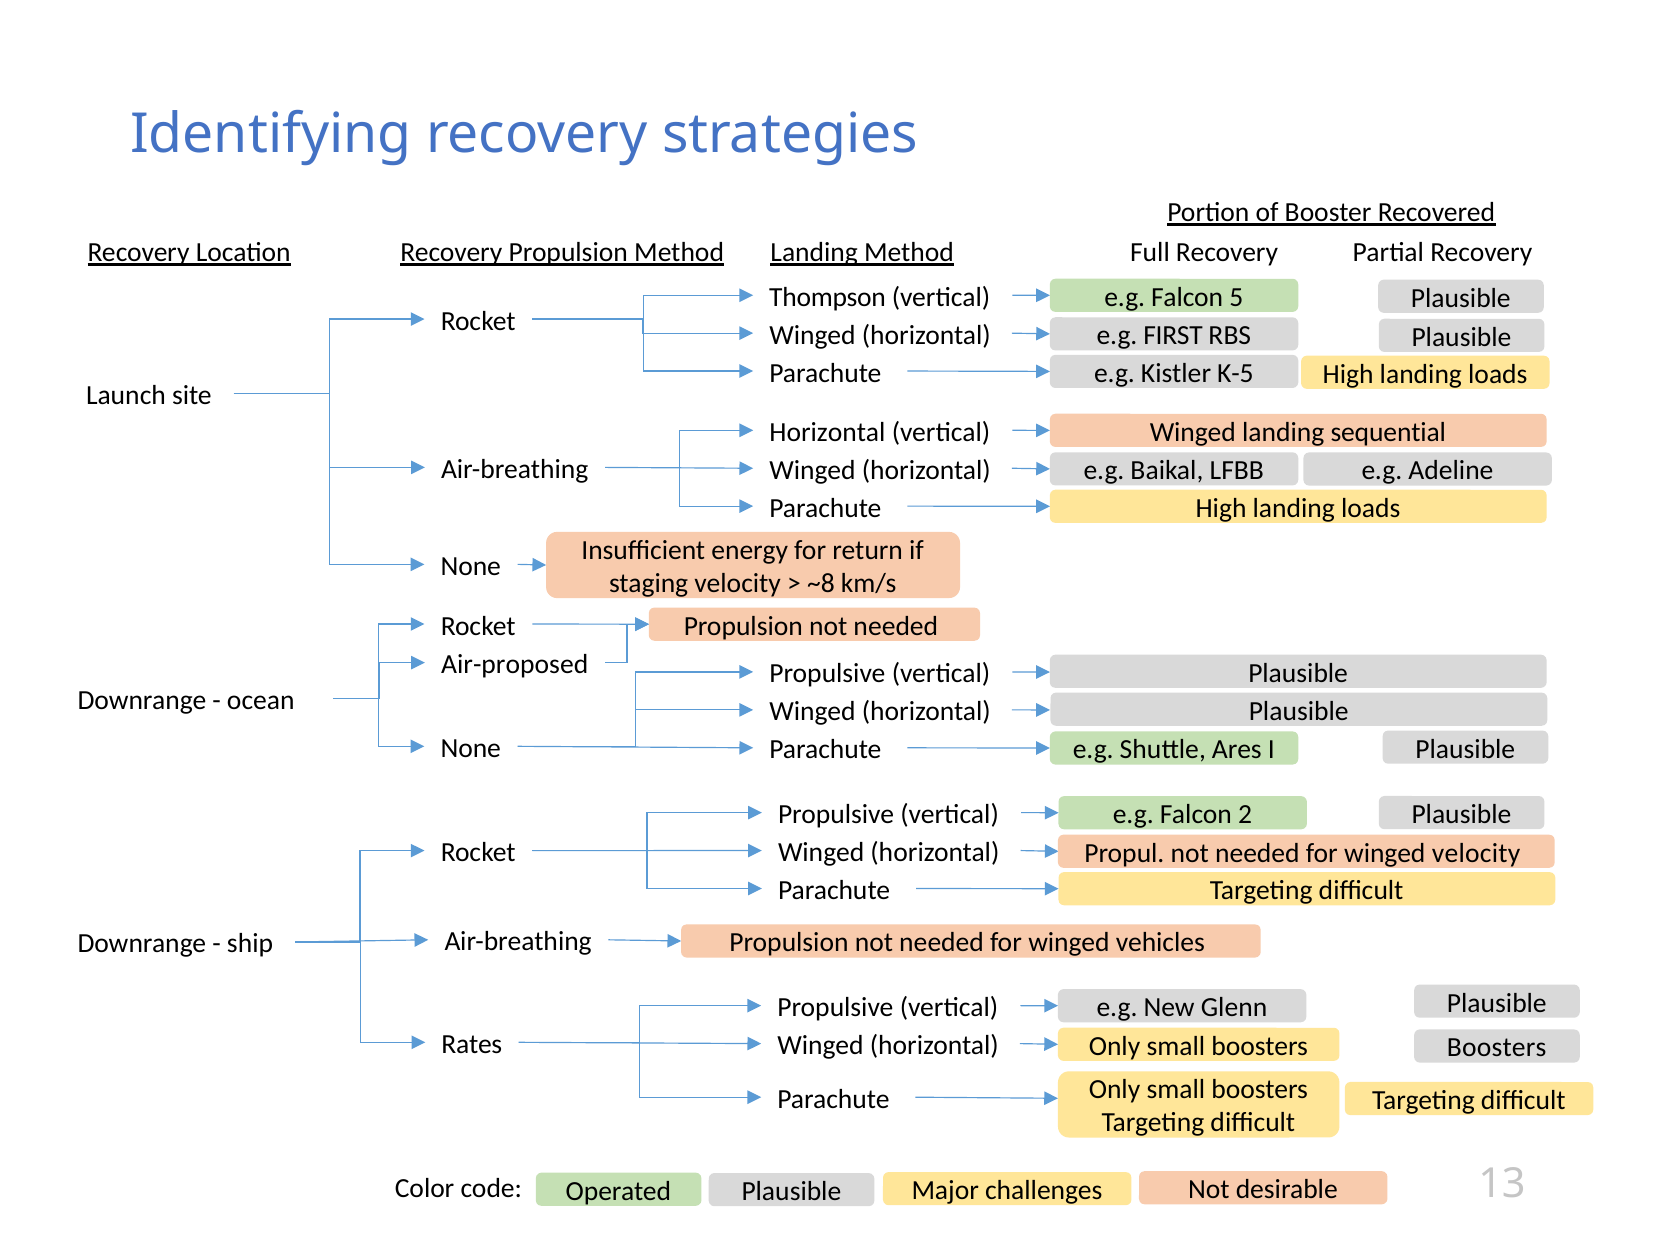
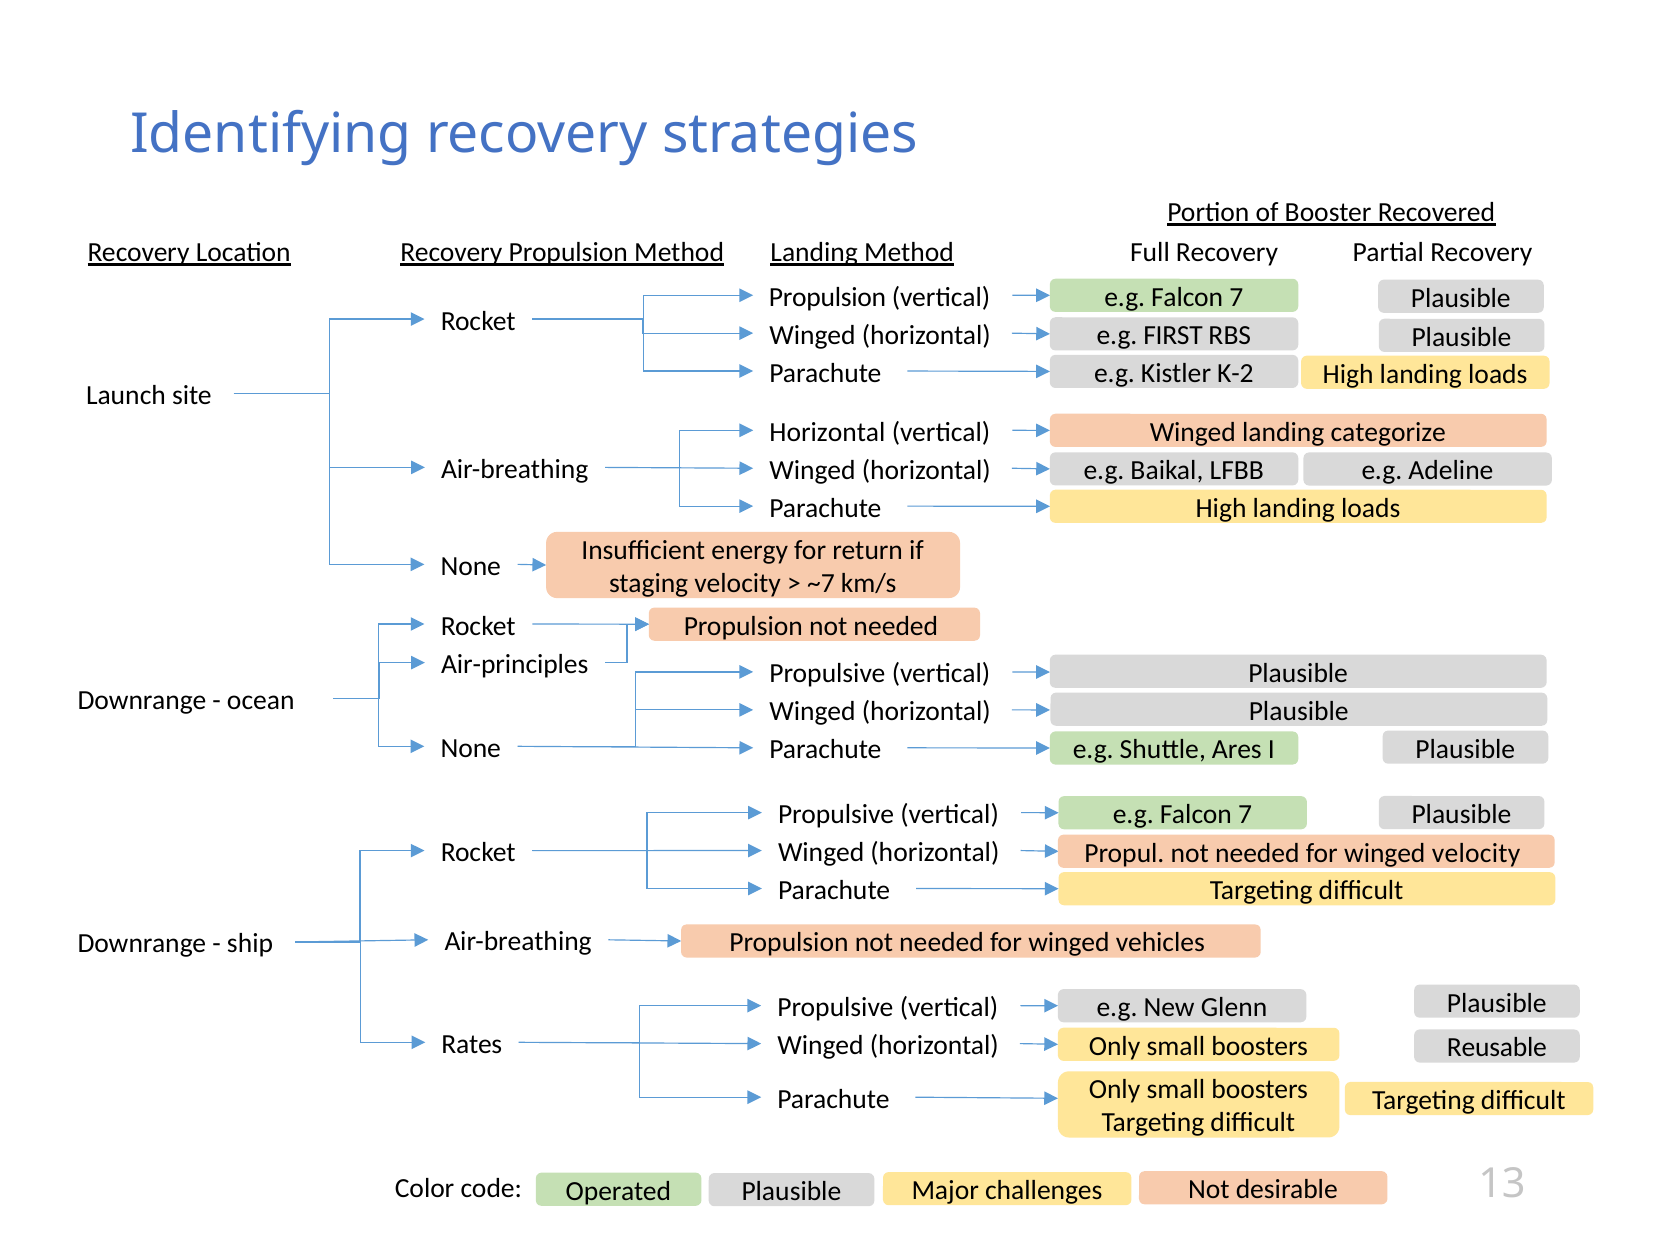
Thompson at (828, 297): Thompson -> Propulsion
5 at (1236, 297): 5 -> 7
K-5: K-5 -> K-2
sequential: sequential -> categorize
~8: ~8 -> ~7
Air-proposed: Air-proposed -> Air-principles
2 at (1245, 815): 2 -> 7
Boosters at (1497, 1048): Boosters -> Reusable
